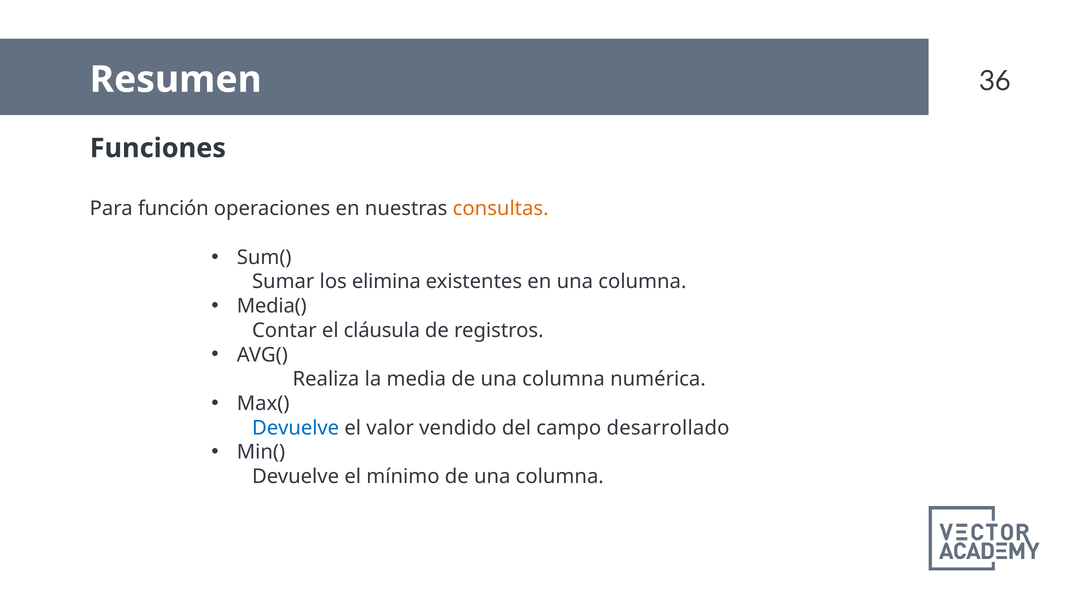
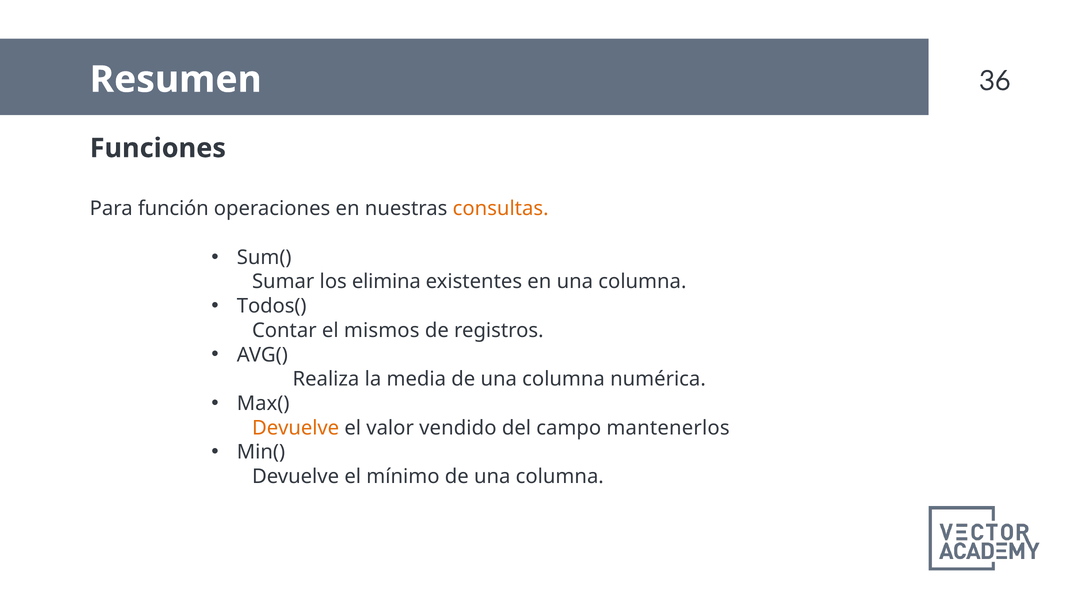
Media(: Media( -> Todos(
cláusula: cláusula -> mismos
Devuelve at (296, 428) colour: blue -> orange
desarrollado: desarrollado -> mantenerlos
